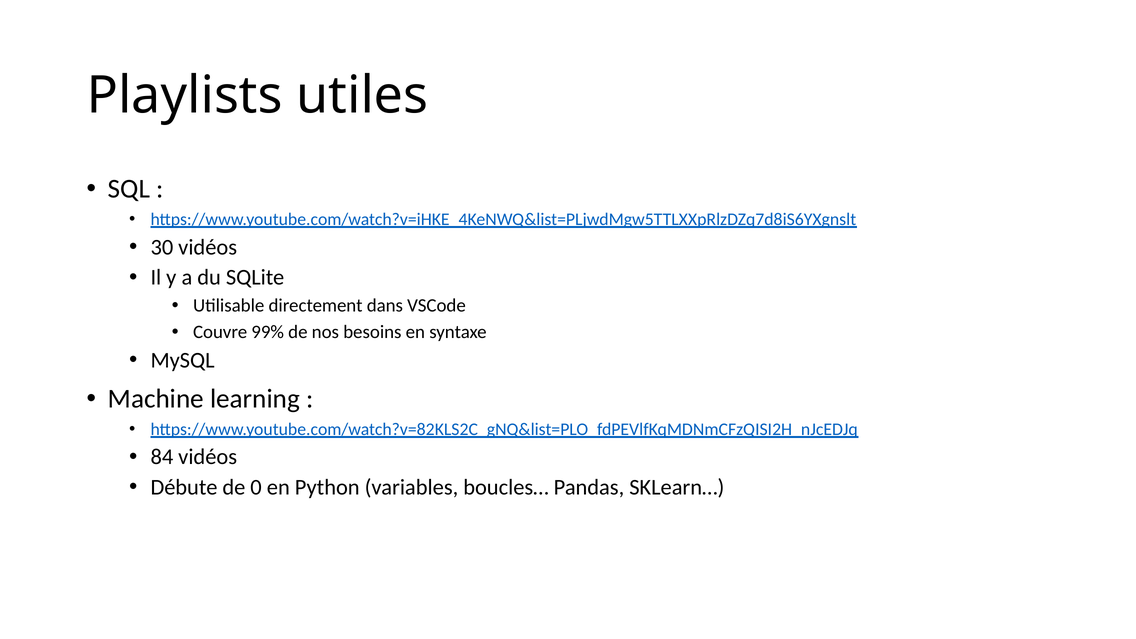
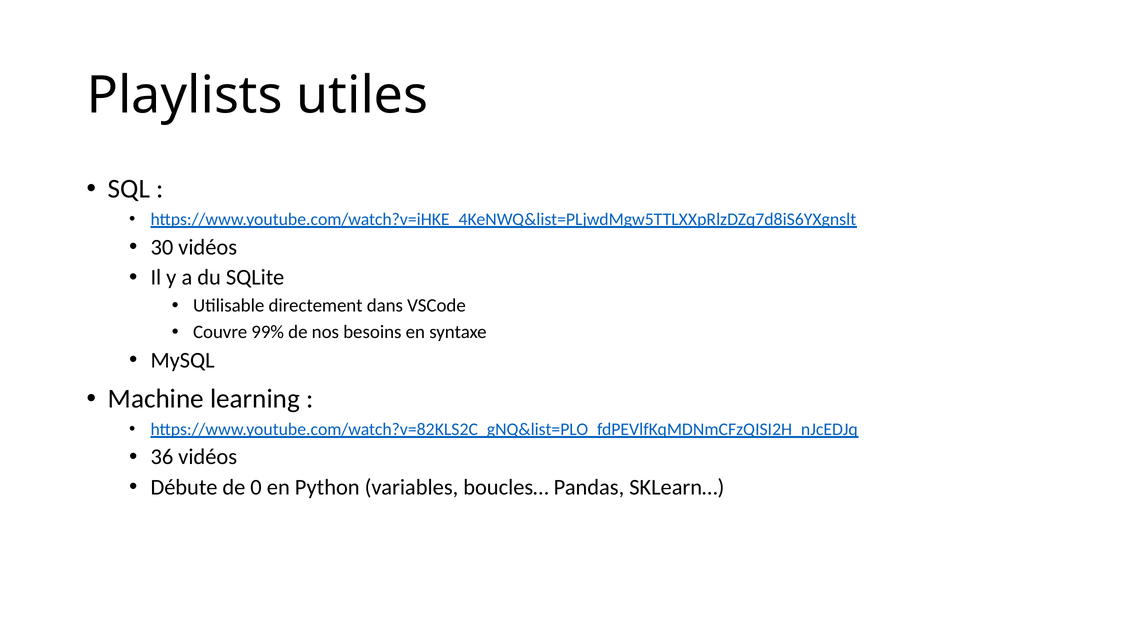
84: 84 -> 36
